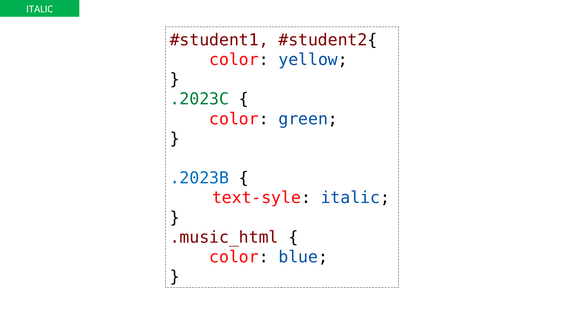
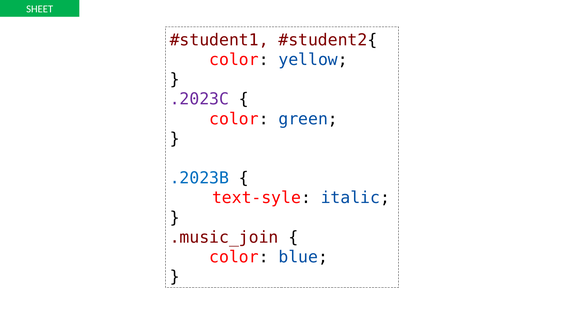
ITALIC at (40, 9): ITALIC -> SHEET
.2023C colour: green -> purple
.music_html: .music_html -> .music_join
